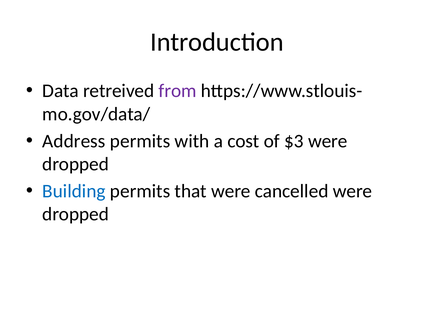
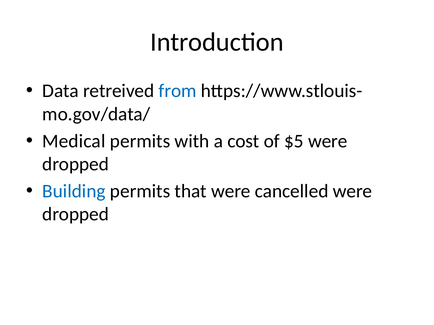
from colour: purple -> blue
Address: Address -> Medical
$3: $3 -> $5
